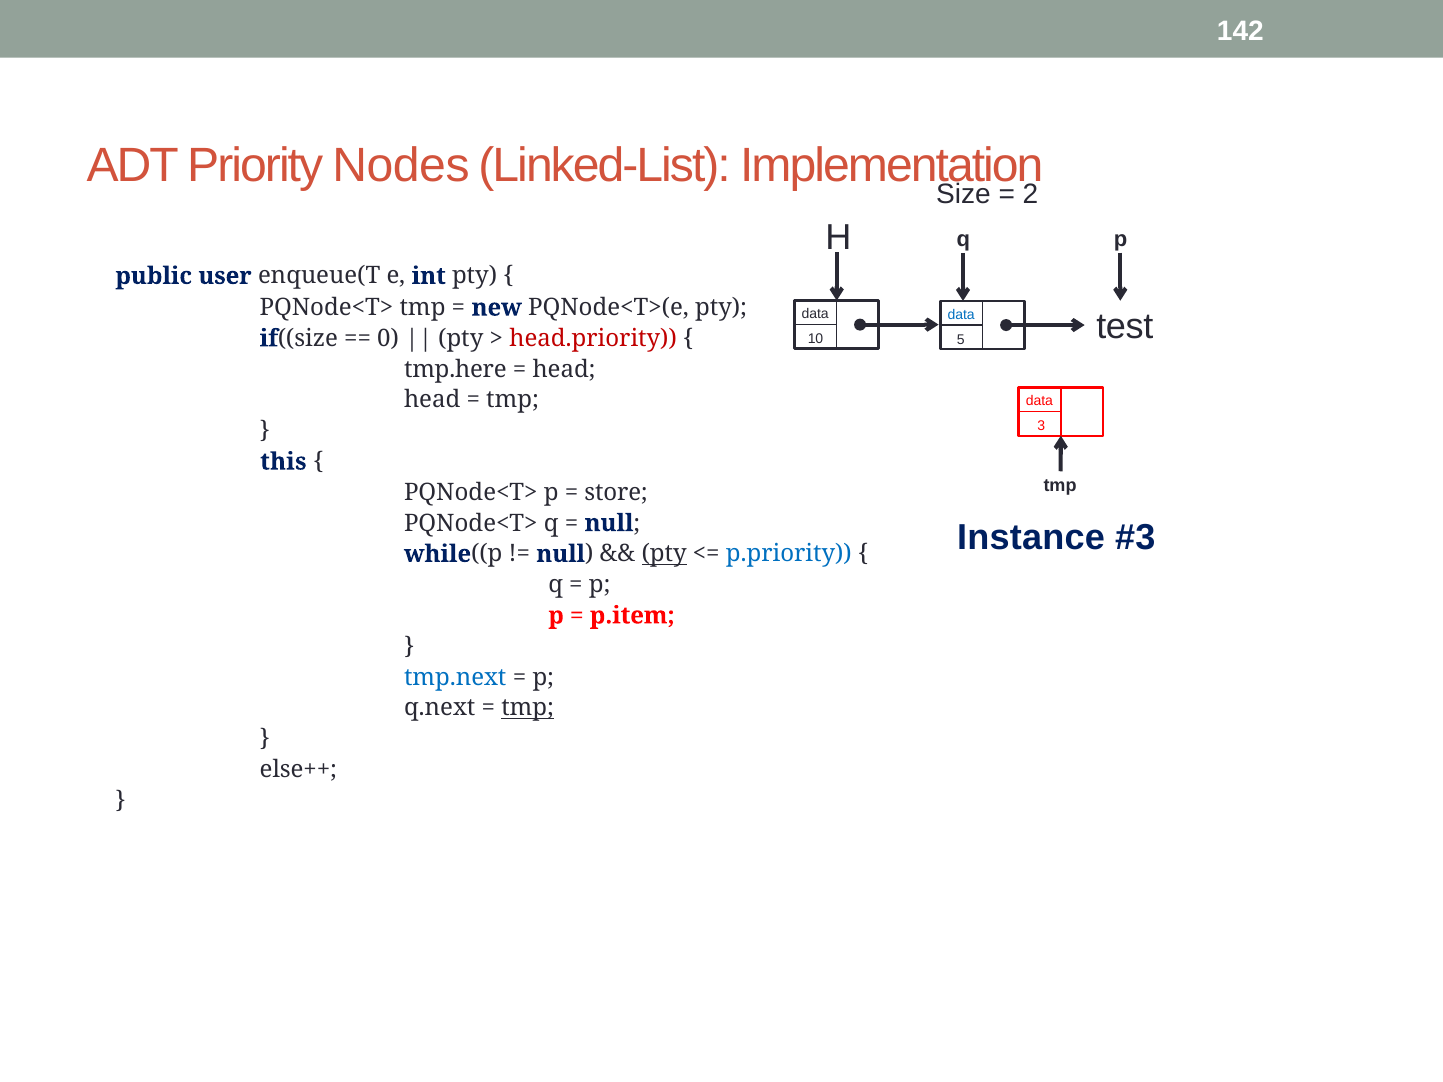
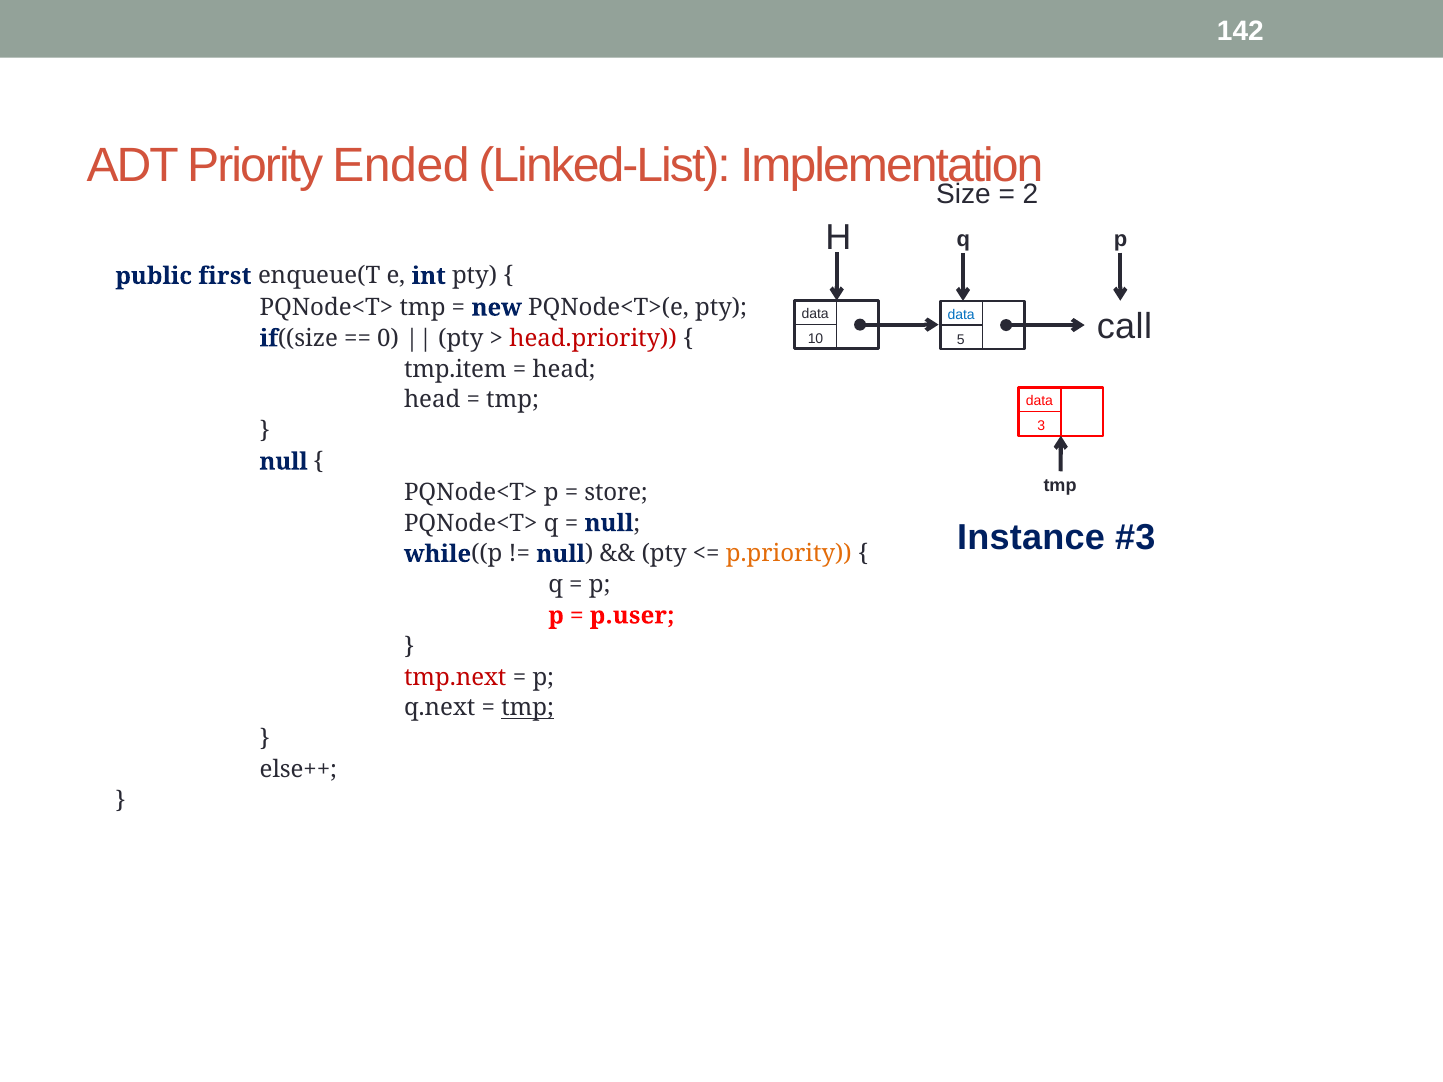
Nodes: Nodes -> Ended
user: user -> first
test: test -> call
tmp.here: tmp.here -> tmp.item
this at (283, 462): this -> null
pty at (664, 554) underline: present -> none
p.priority colour: blue -> orange
p.item: p.item -> p.user
tmp.next colour: blue -> red
